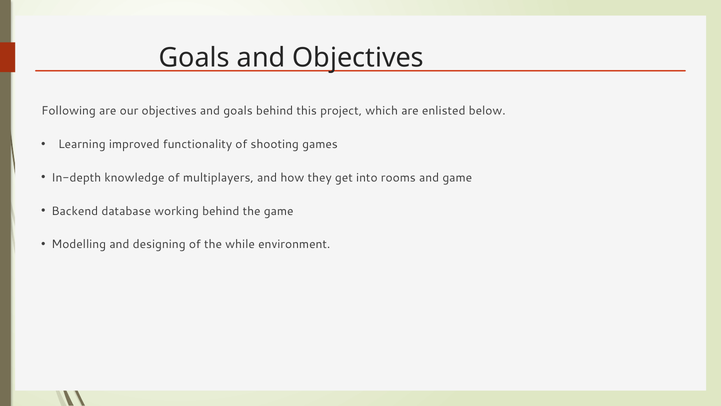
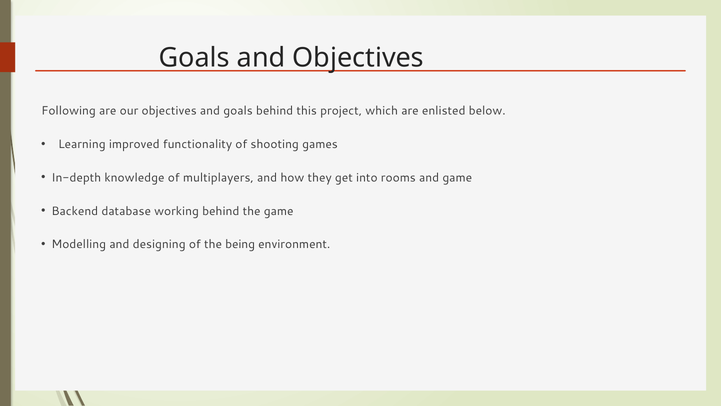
while: while -> being
